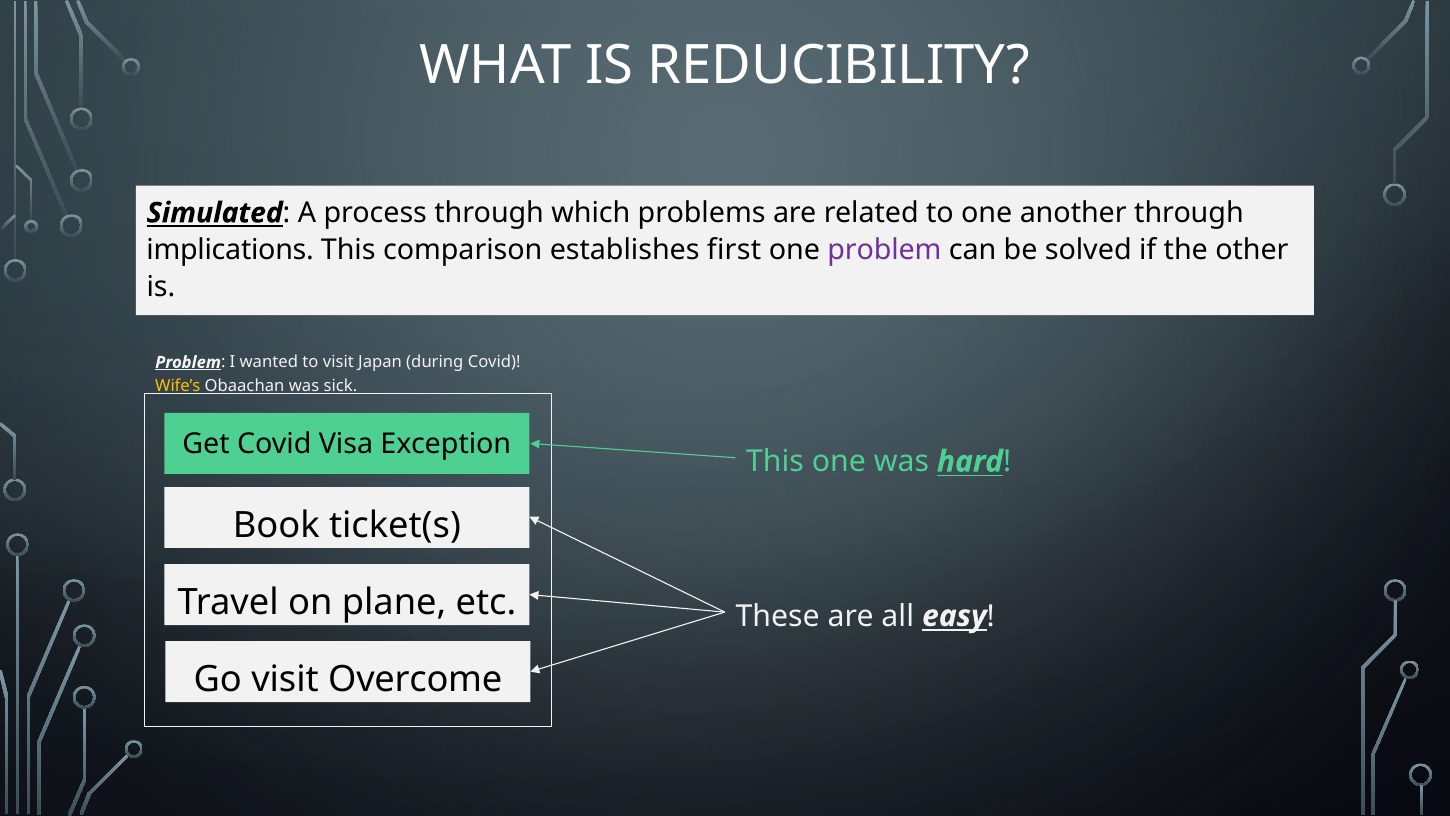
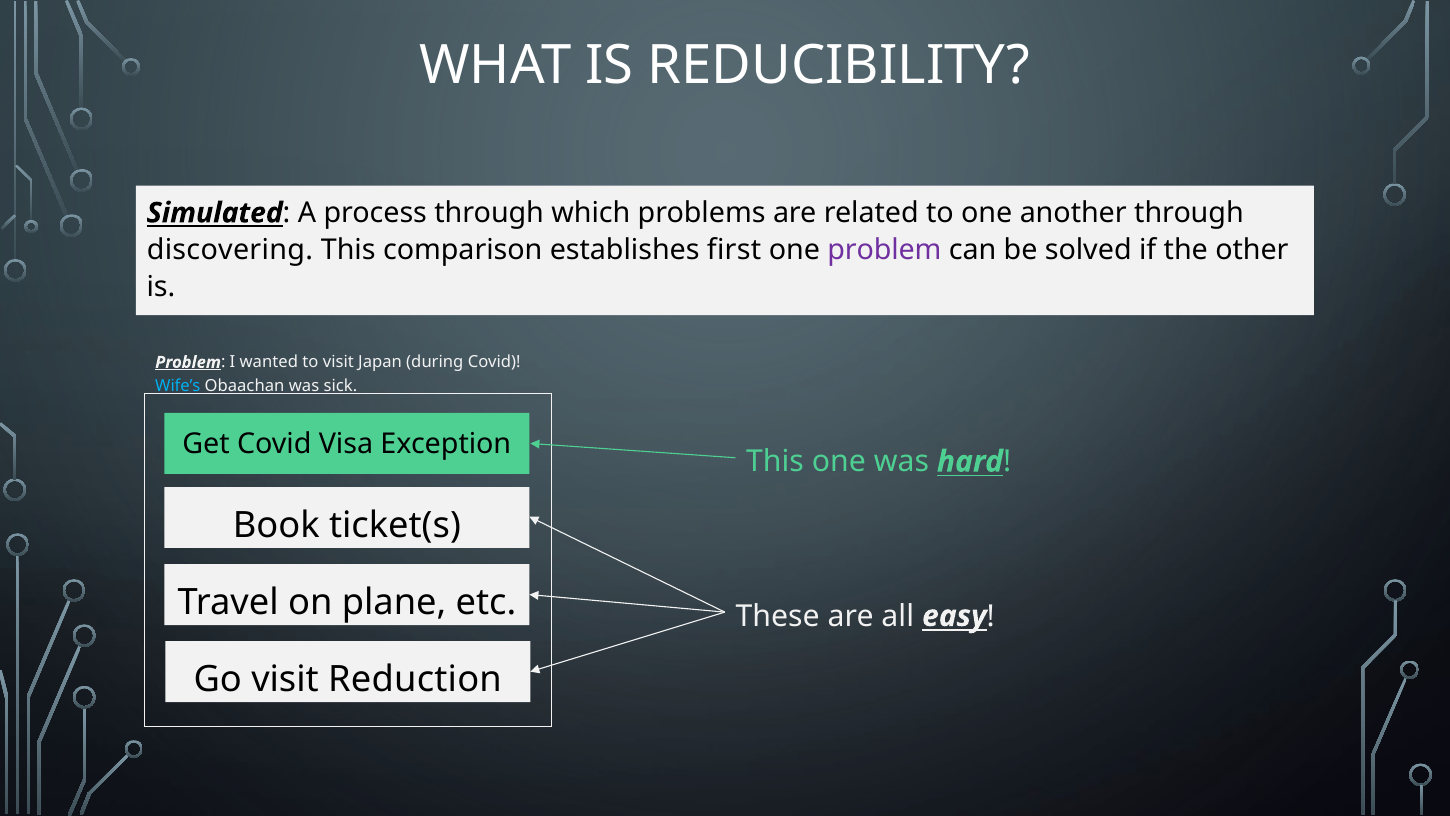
implications: implications -> discovering
Wife’s colour: yellow -> light blue
Overcome: Overcome -> Reduction
